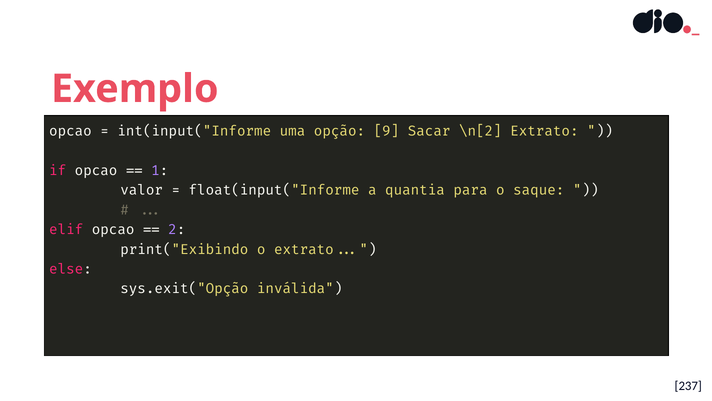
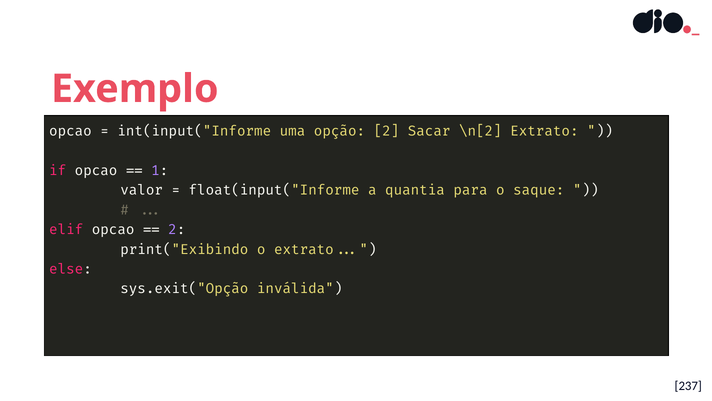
opção 9: 9 -> 2
